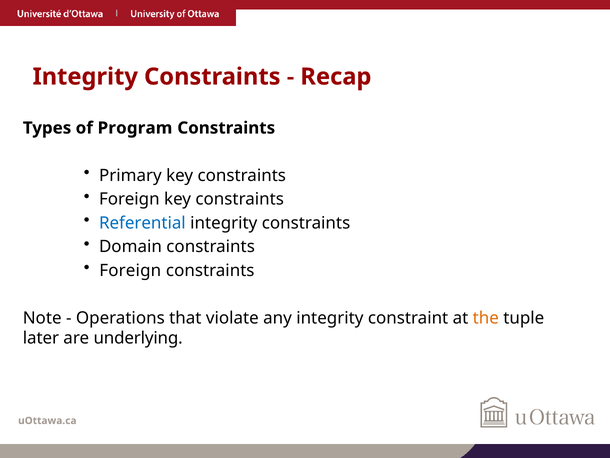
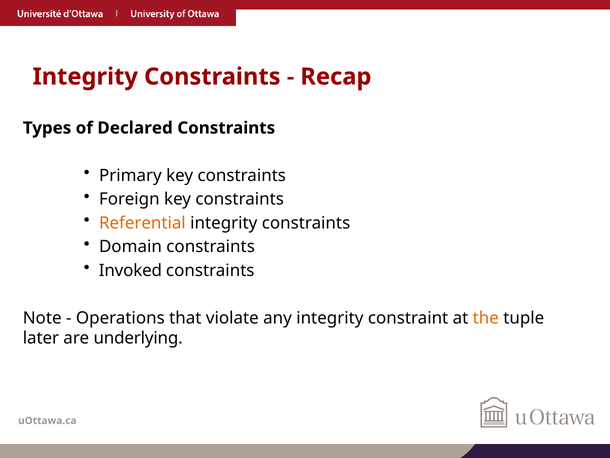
Program: Program -> Declared
Referential colour: blue -> orange
Foreign at (130, 270): Foreign -> Invoked
